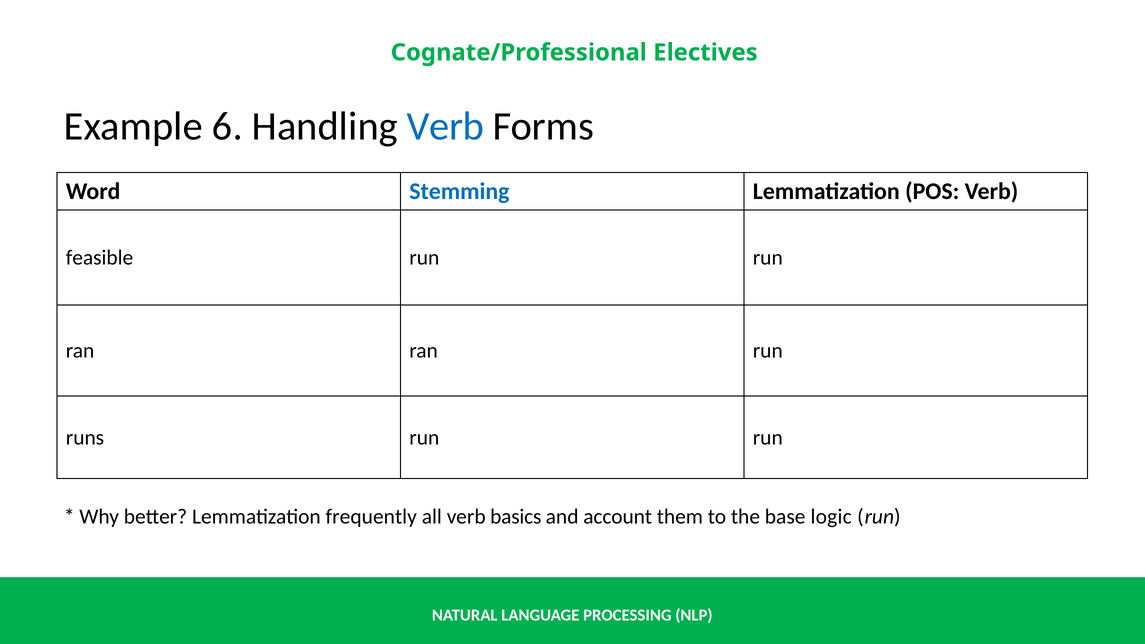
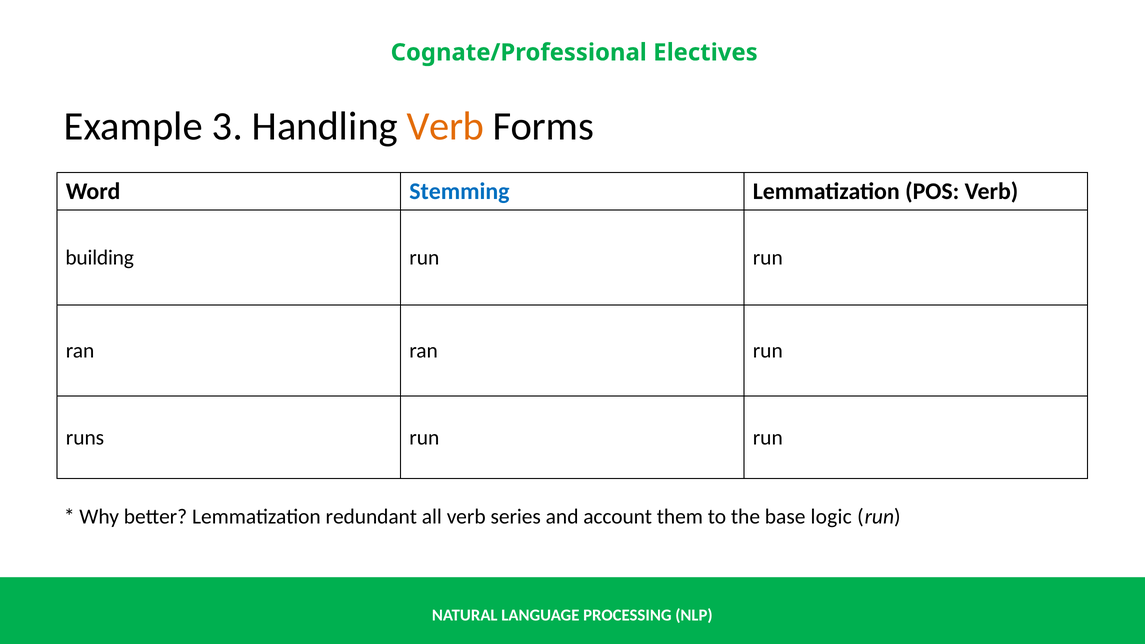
6: 6 -> 3
Verb at (445, 126) colour: blue -> orange
feasible: feasible -> building
frequently: frequently -> redundant
basics: basics -> series
